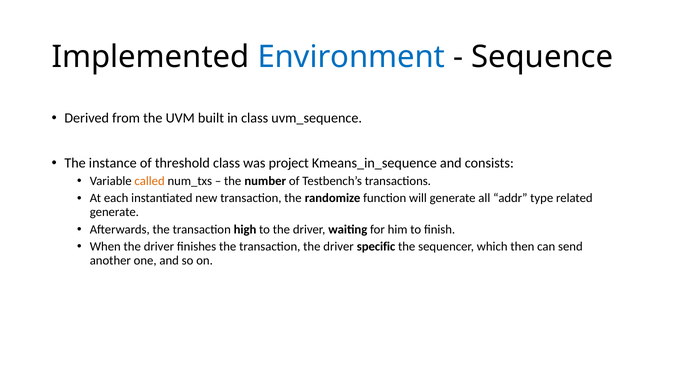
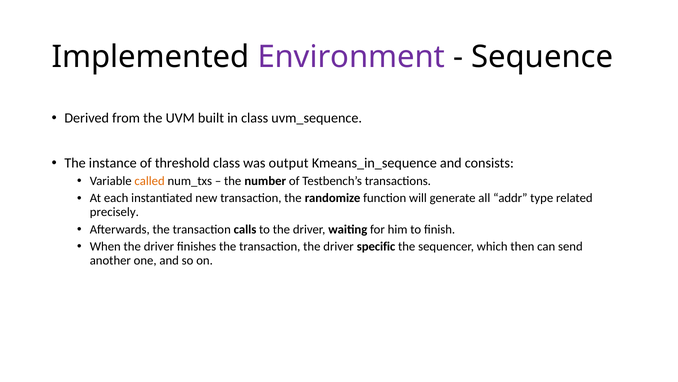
Environment colour: blue -> purple
project: project -> output
generate at (114, 212): generate -> precisely
high: high -> calls
